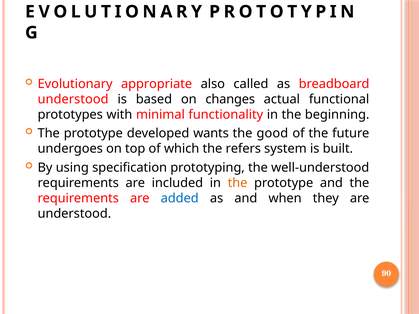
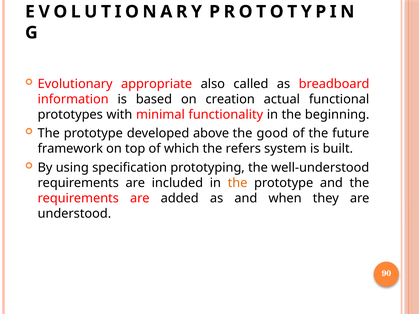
understood at (73, 99): understood -> information
changes: changes -> creation
wants: wants -> above
undergoes: undergoes -> framework
added colour: blue -> black
